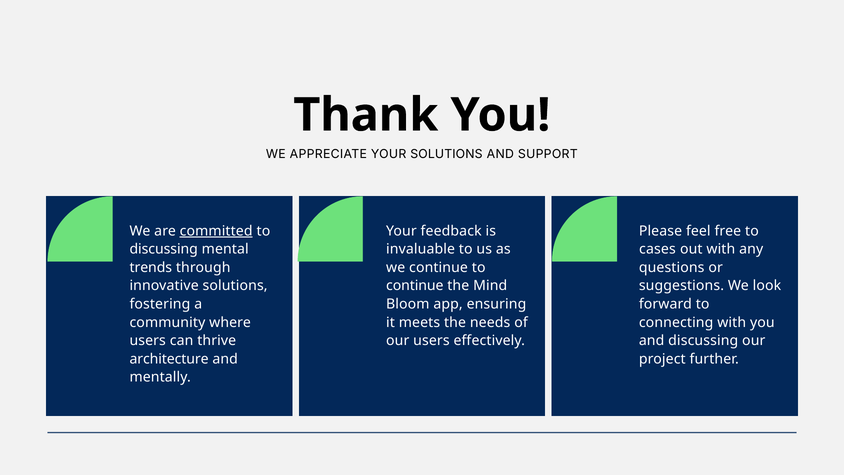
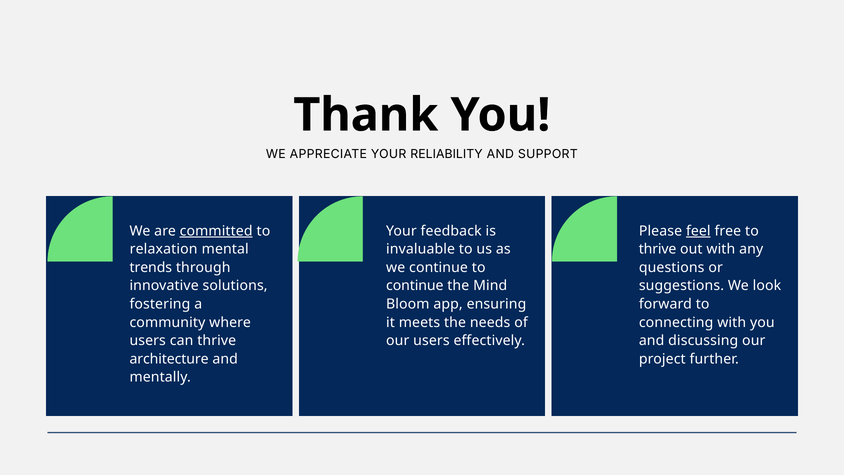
SOLUTIONS at (446, 154): SOLUTIONS -> RELIABILITY
feel underline: none -> present
cases at (657, 249): cases -> thrive
discussing at (164, 249): discussing -> relaxation
